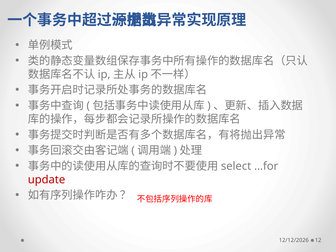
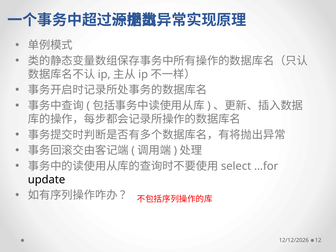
update colour: red -> black
